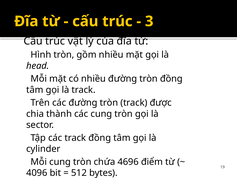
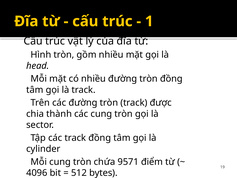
3 at (149, 21): 3 -> 1
4696: 4696 -> 9571
